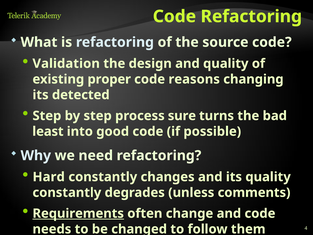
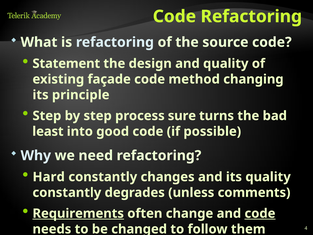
Validation: Validation -> Statement
proper: proper -> façade
reasons: reasons -> method
detected: detected -> principle
code at (260, 213) underline: none -> present
